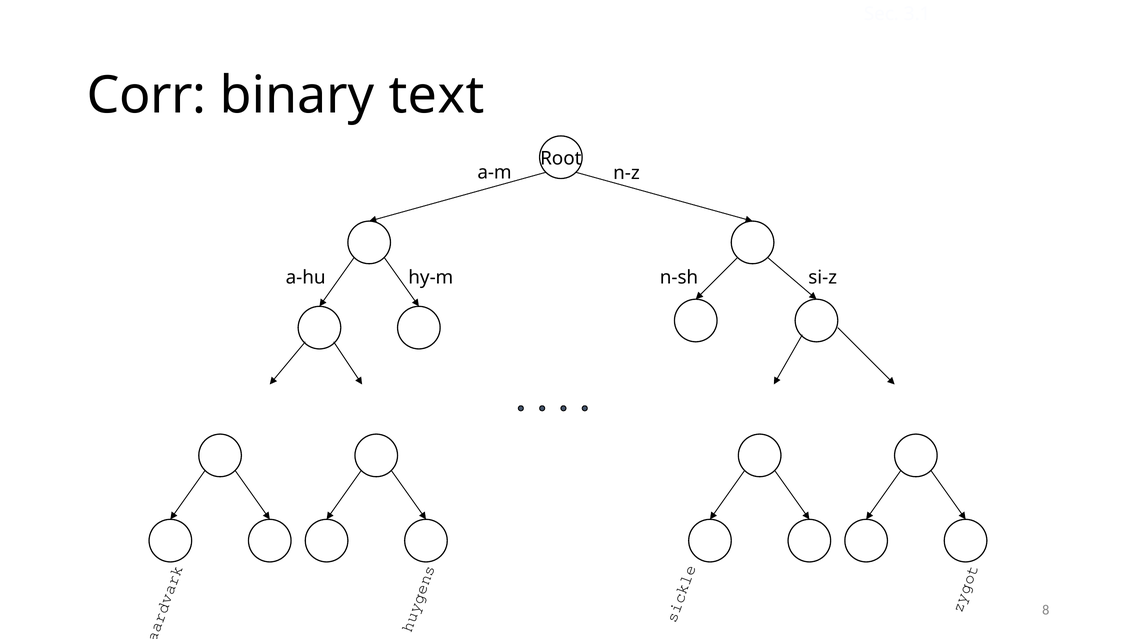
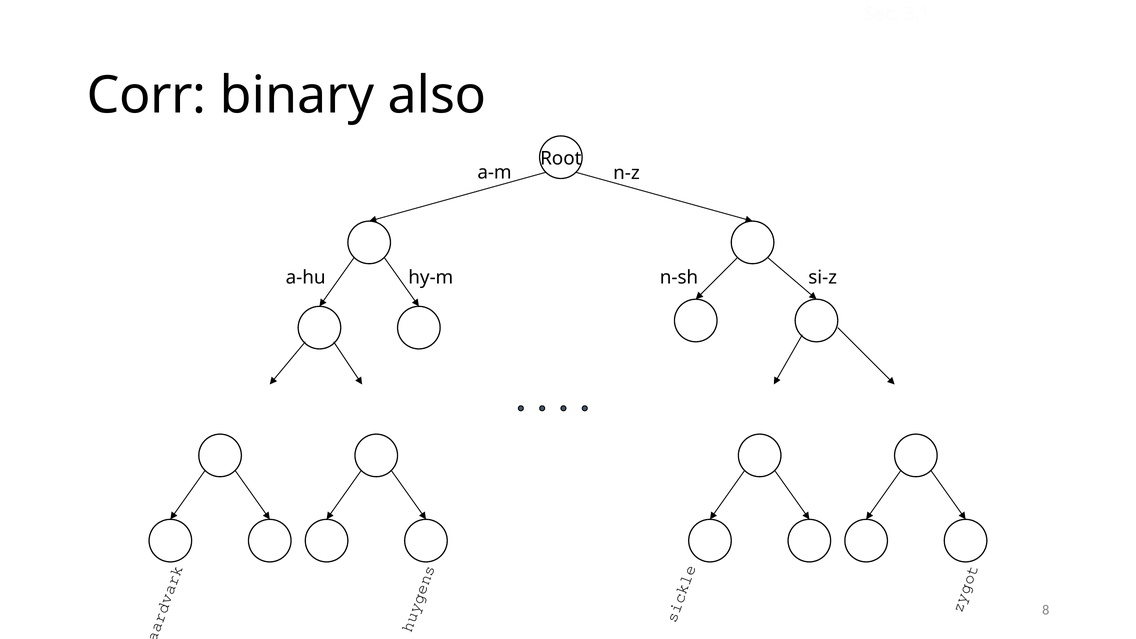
text: text -> also
